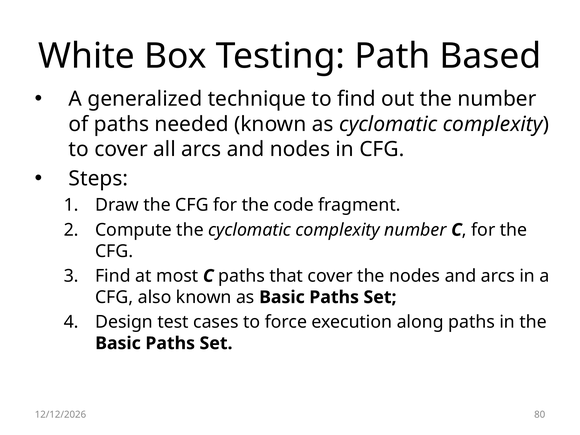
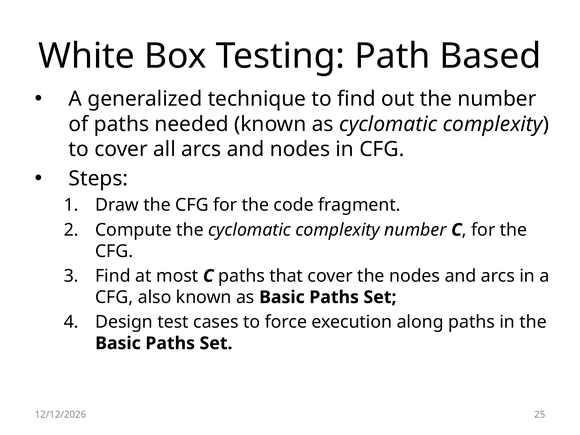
80: 80 -> 25
